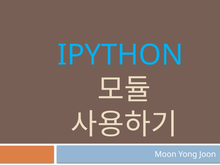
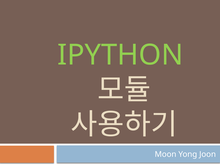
IPYTHON colour: light blue -> light green
